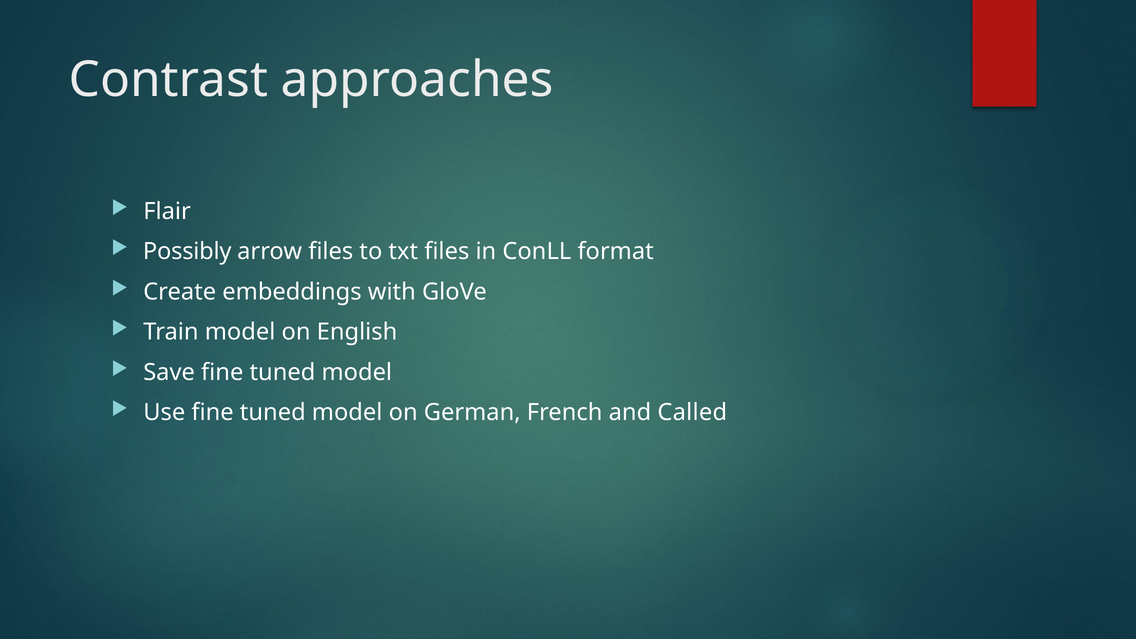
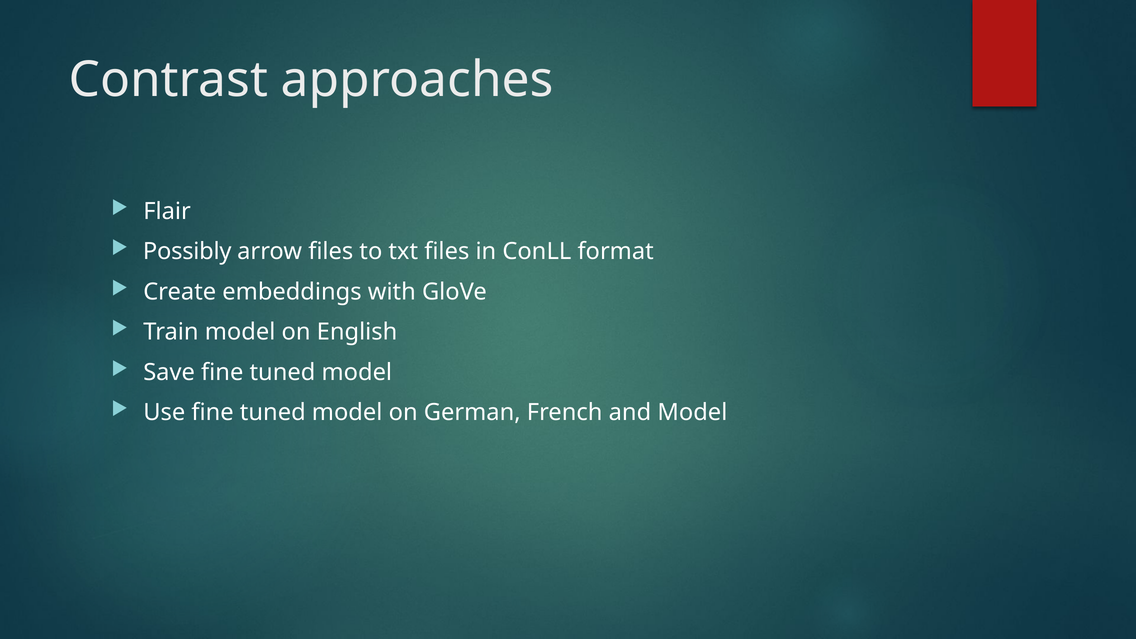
and Called: Called -> Model
